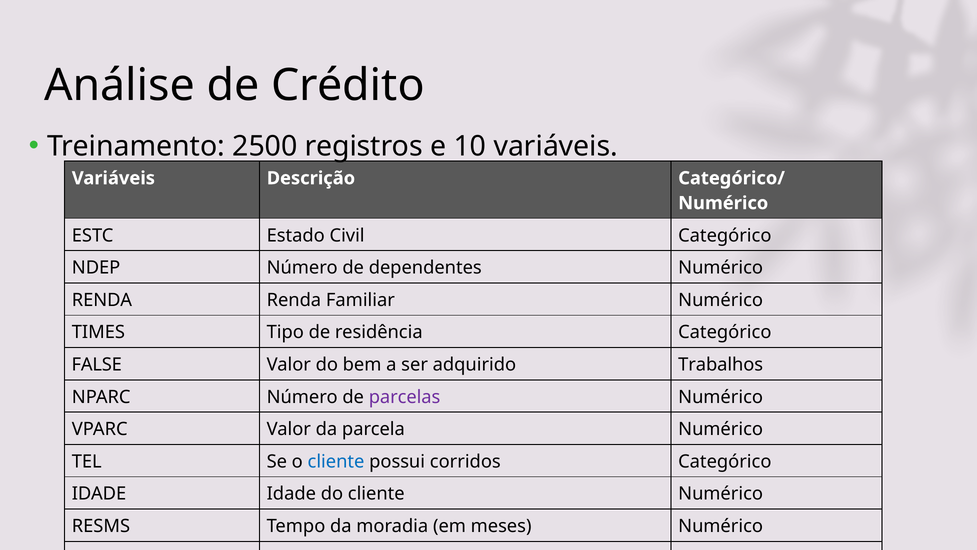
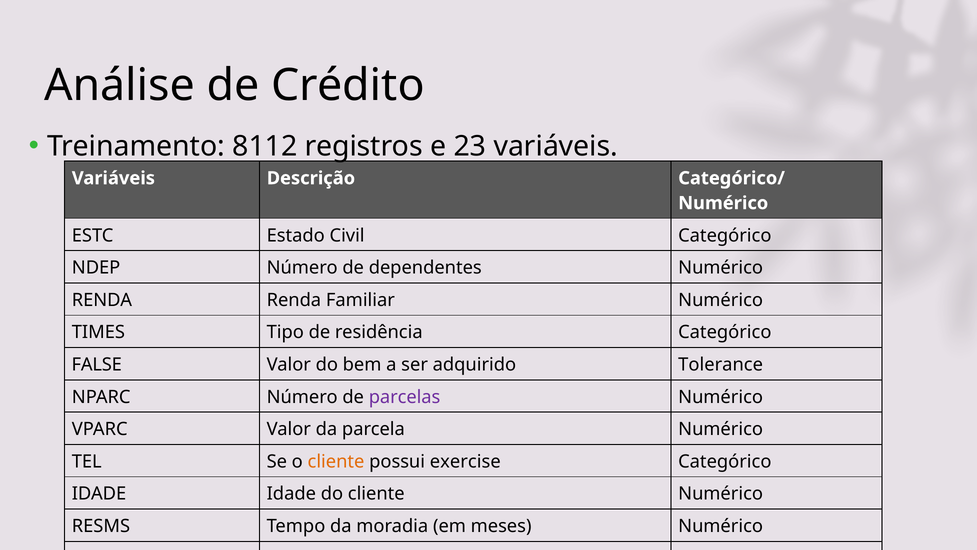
2500: 2500 -> 8112
10: 10 -> 23
Trabalhos: Trabalhos -> Tolerance
cliente at (336, 461) colour: blue -> orange
corridos: corridos -> exercise
